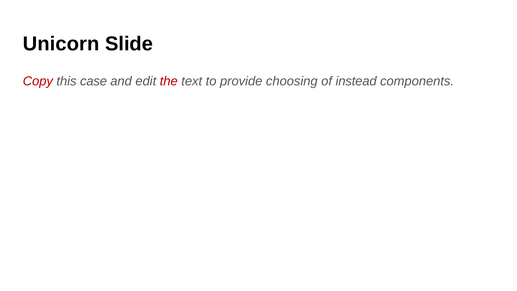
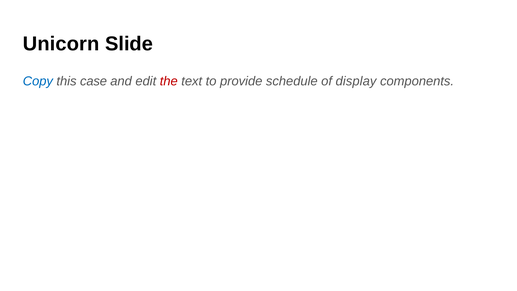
Copy colour: red -> blue
choosing: choosing -> schedule
instead: instead -> display
